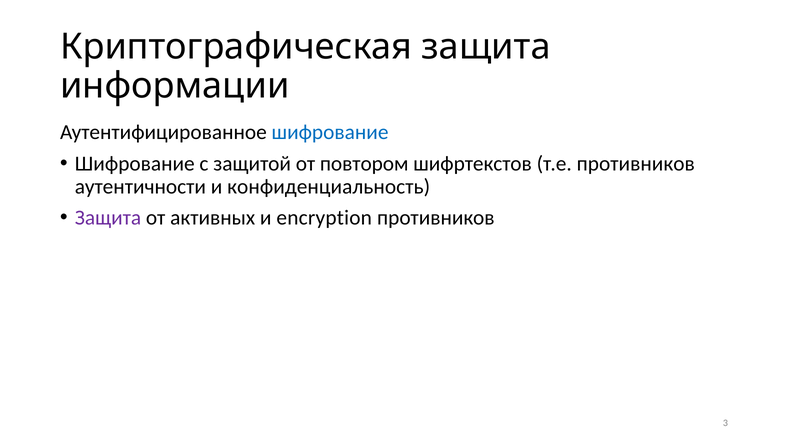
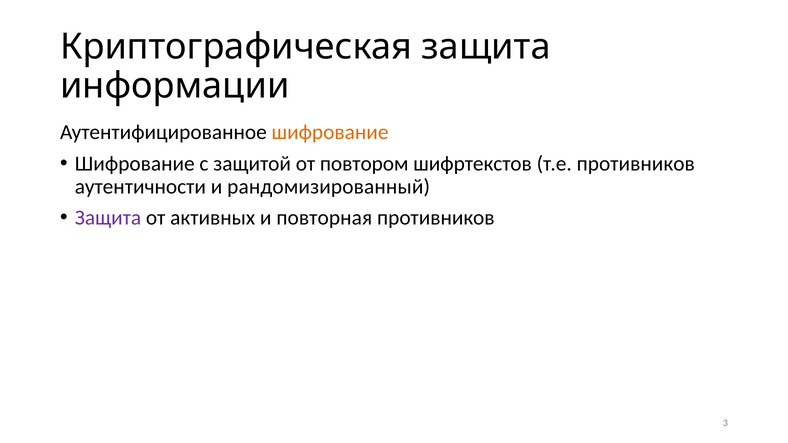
шифрование at (330, 132) colour: blue -> orange
конфиденциальность: конфиденциальность -> рандомизированный
encryption: encryption -> повторная
